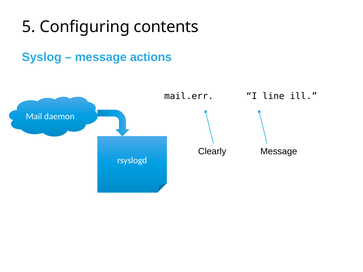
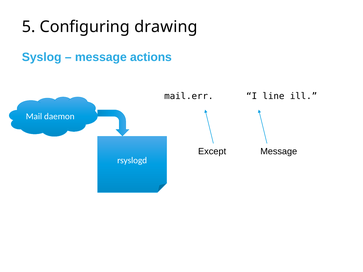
contents: contents -> drawing
Clearly: Clearly -> Except
